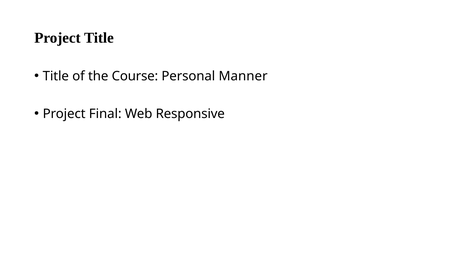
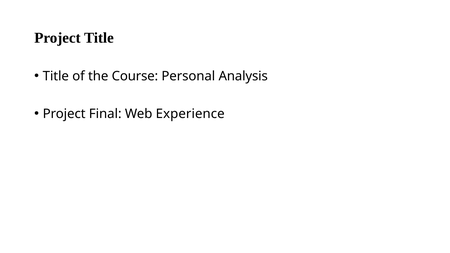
Manner: Manner -> Analysis
Responsive: Responsive -> Experience
